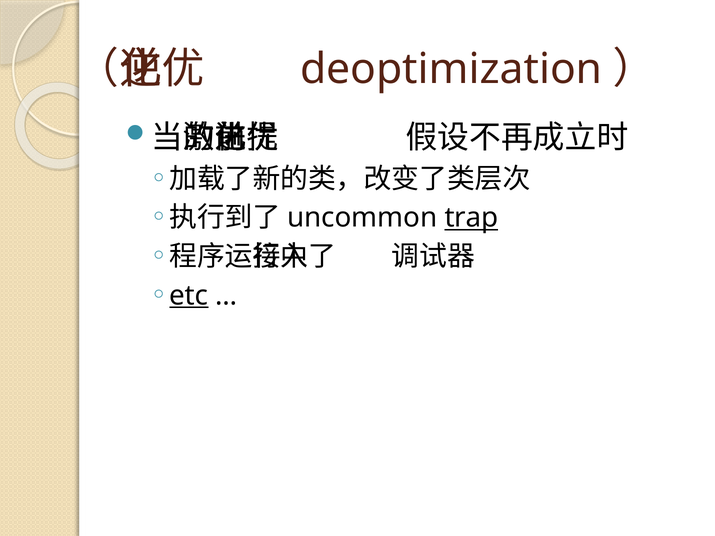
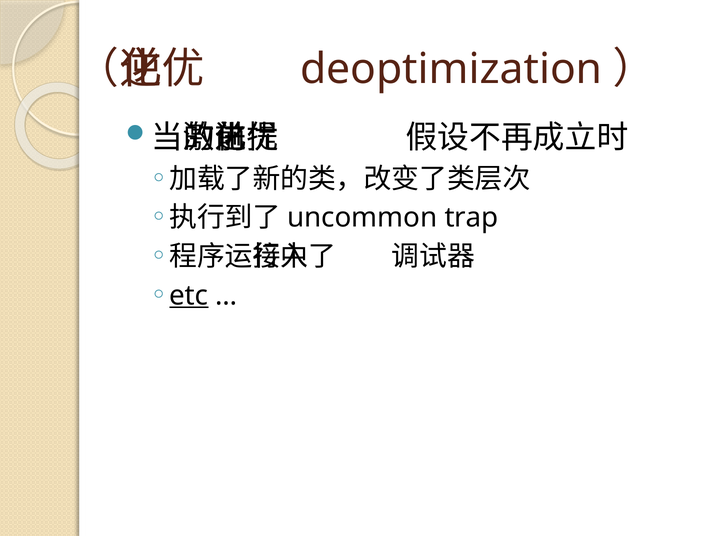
trap underline: present -> none
